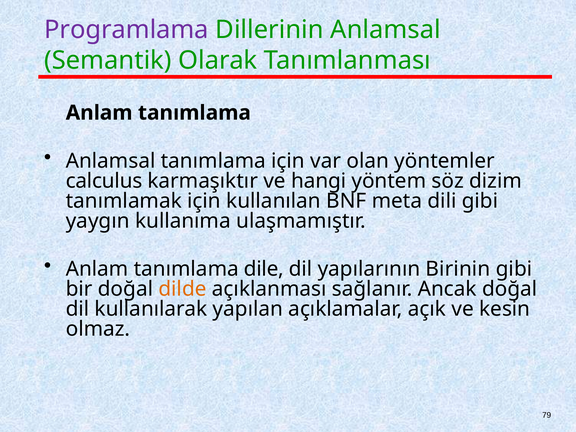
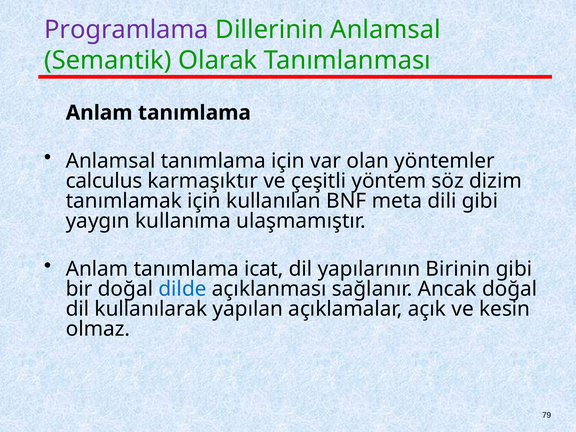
hangi: hangi -> çeşitli
dile: dile -> icat
dilde colour: orange -> blue
